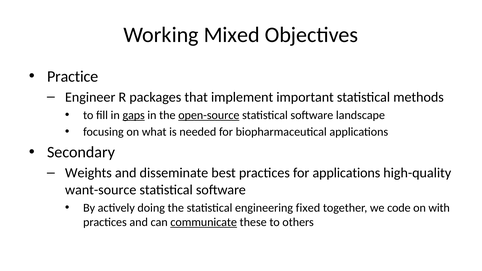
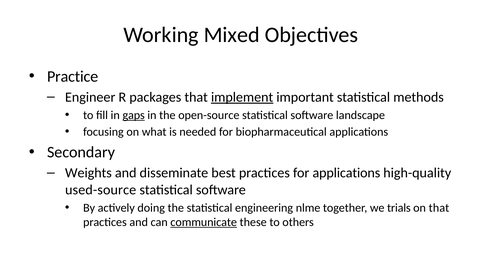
implement underline: none -> present
open-source underline: present -> none
want-source: want-source -> used-source
fixed: fixed -> nlme
code: code -> trials
on with: with -> that
